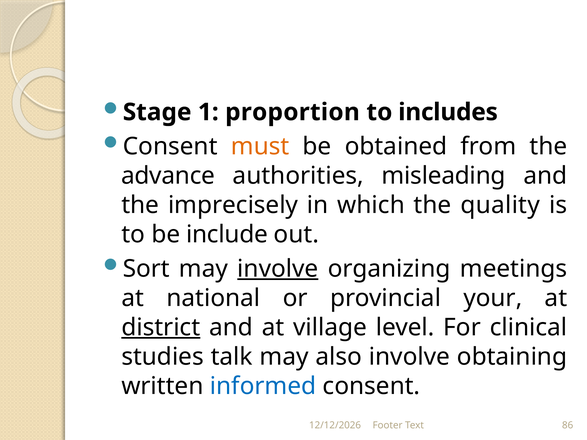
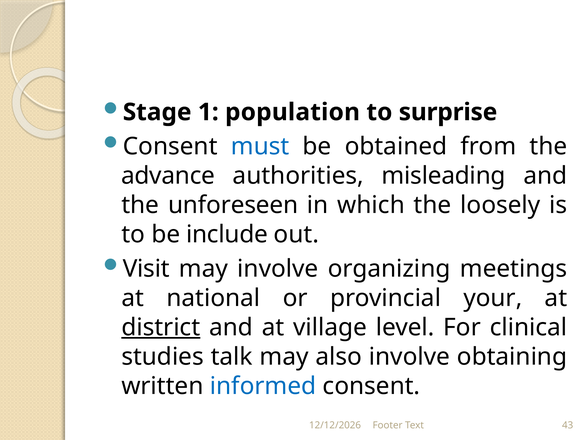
proportion: proportion -> population
includes: includes -> surprise
must colour: orange -> blue
imprecisely: imprecisely -> unforeseen
quality: quality -> loosely
Sort: Sort -> Visit
involve at (278, 269) underline: present -> none
86: 86 -> 43
